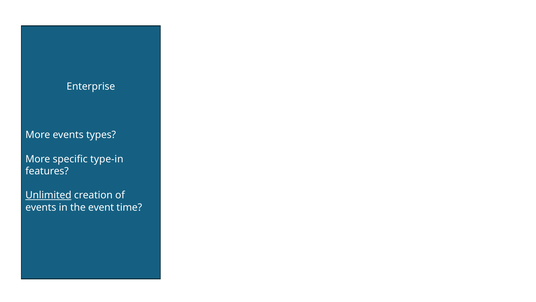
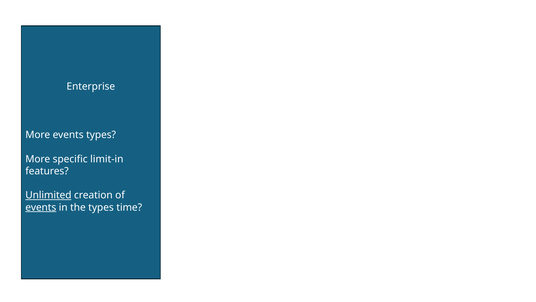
type-in: type-in -> limit-in
events at (41, 207) underline: none -> present
the event: event -> types
